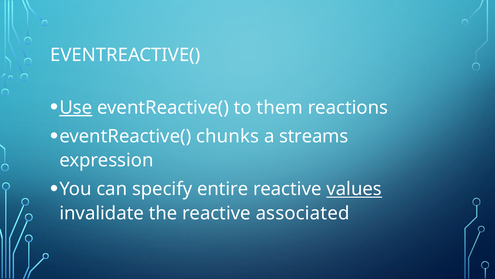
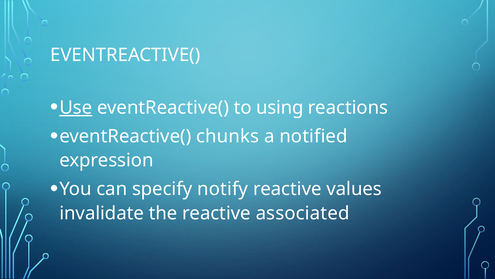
them: them -> using
streams: streams -> notified
entire: entire -> notify
values underline: present -> none
